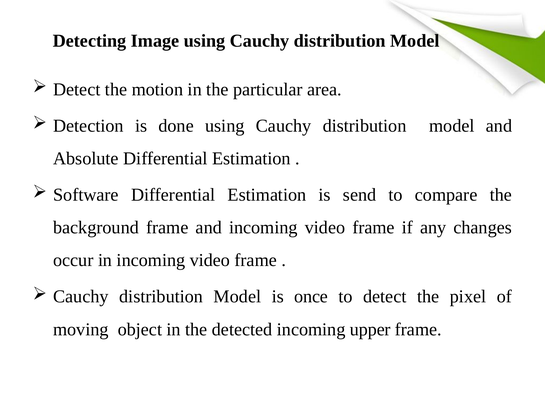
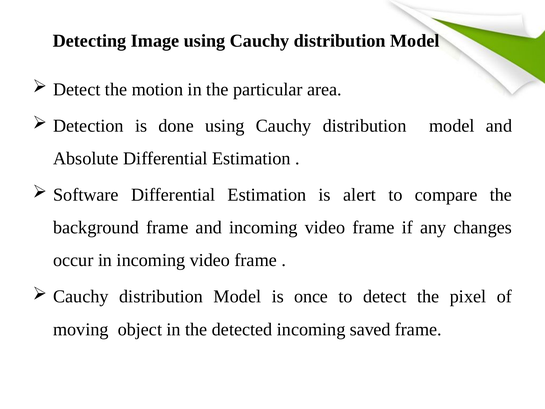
send: send -> alert
upper: upper -> saved
